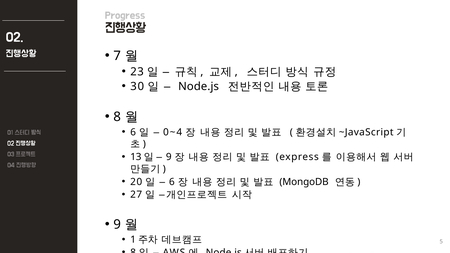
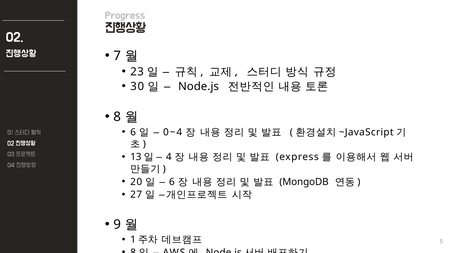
9 at (169, 157): 9 -> 4
